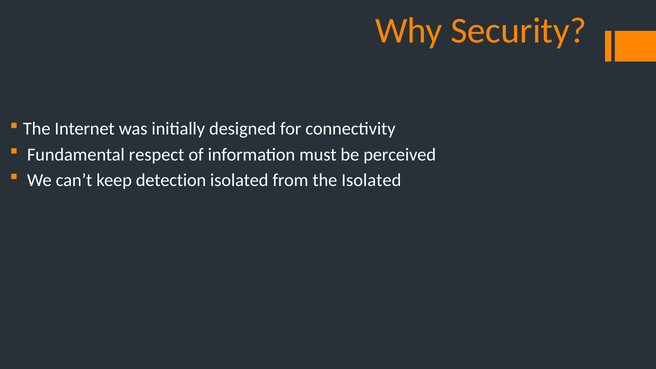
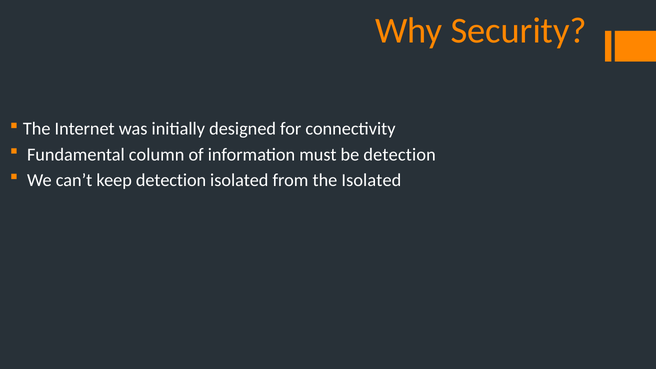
respect: respect -> column
be perceived: perceived -> detection
